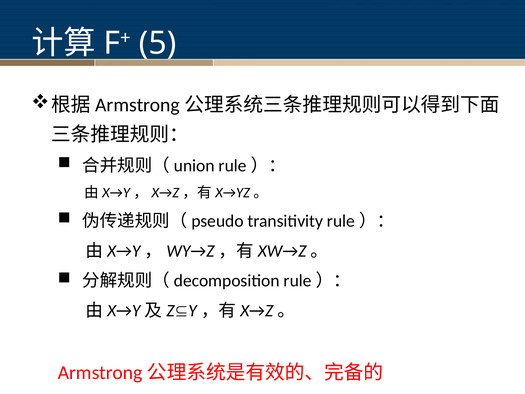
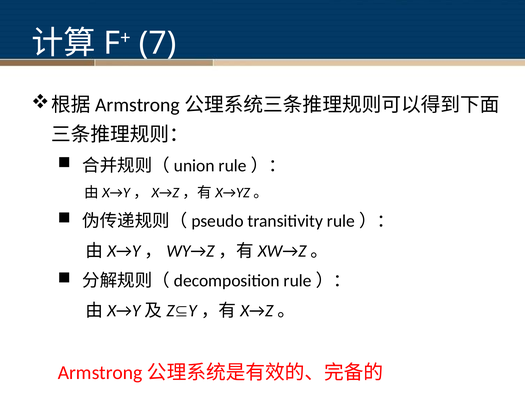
5: 5 -> 7
